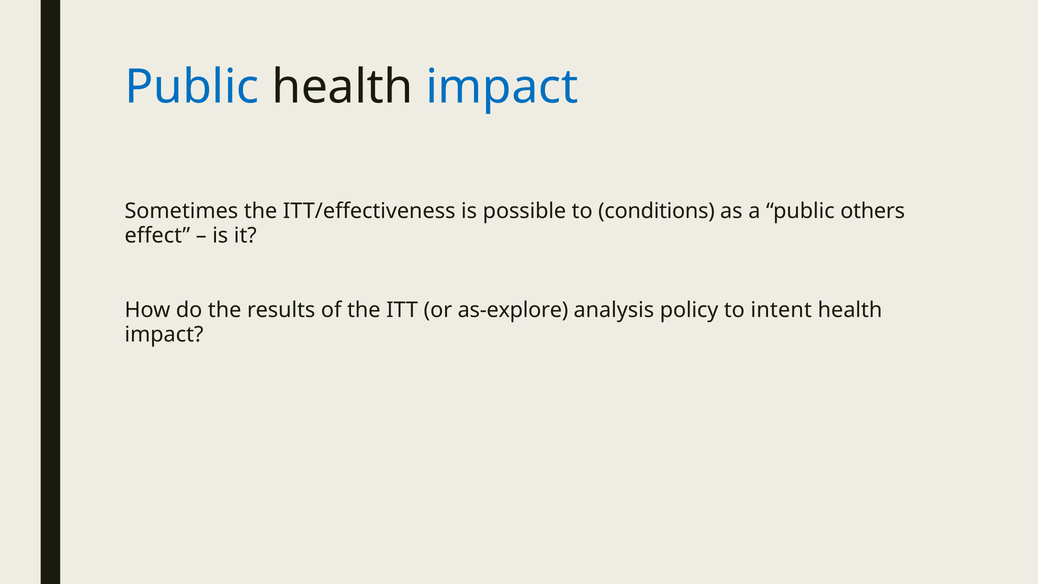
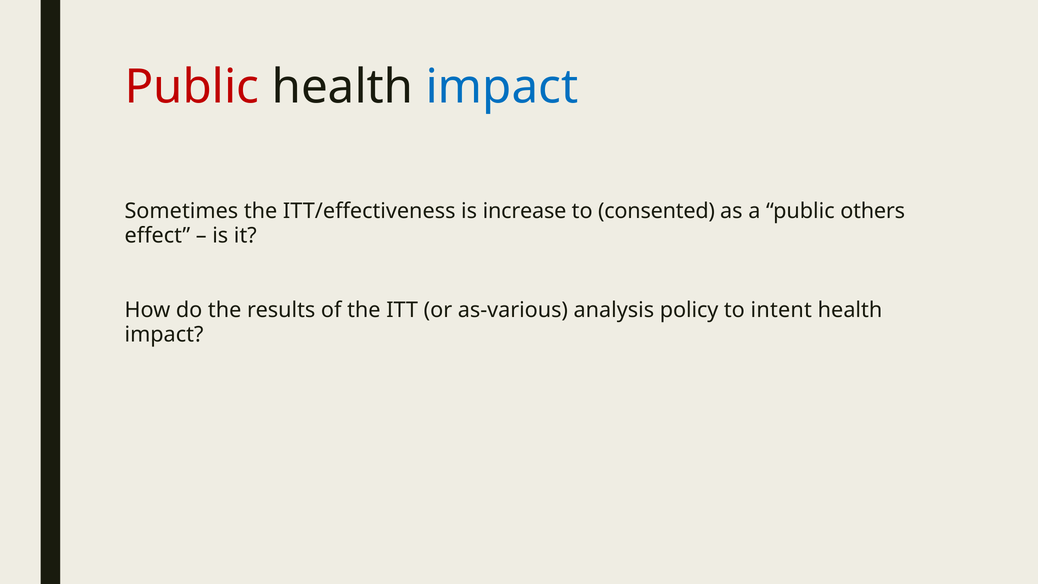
Public at (192, 87) colour: blue -> red
possible: possible -> increase
conditions: conditions -> consented
as-explore: as-explore -> as-various
